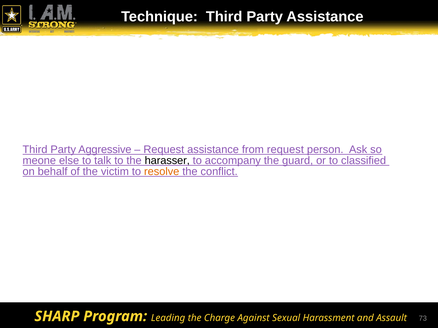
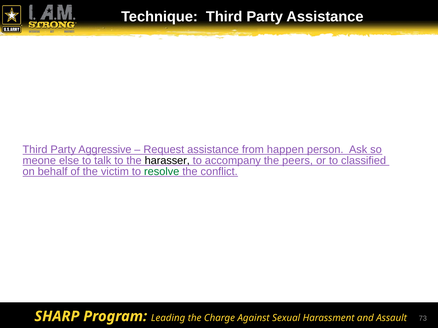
from request: request -> happen
guard: guard -> peers
resolve colour: orange -> green
